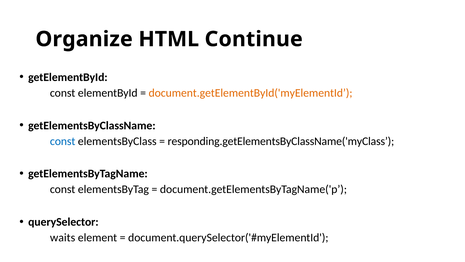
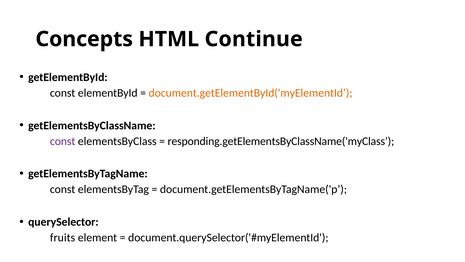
Organize: Organize -> Concepts
const at (63, 141) colour: blue -> purple
waits: waits -> fruits
